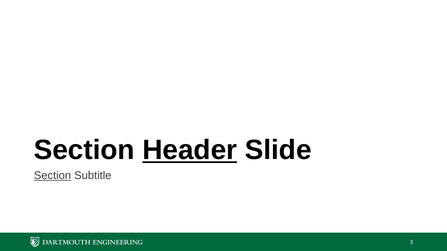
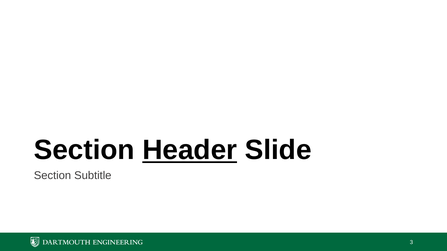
Section at (52, 176) underline: present -> none
